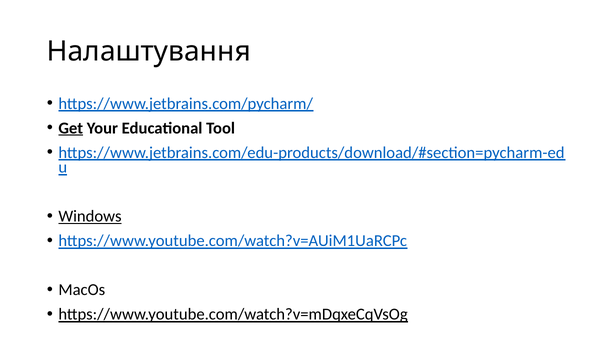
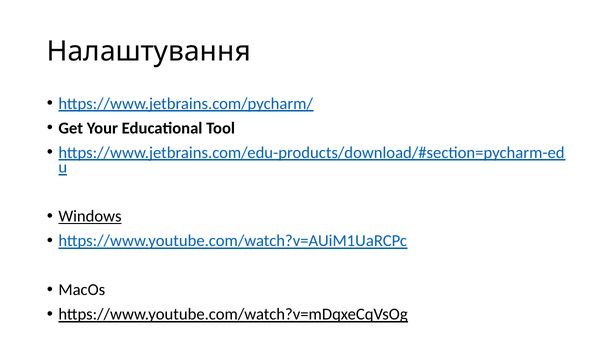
Get underline: present -> none
